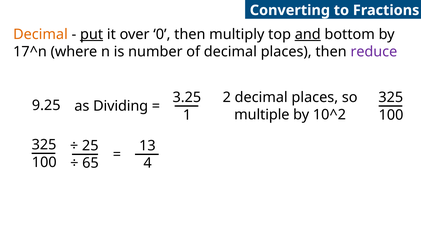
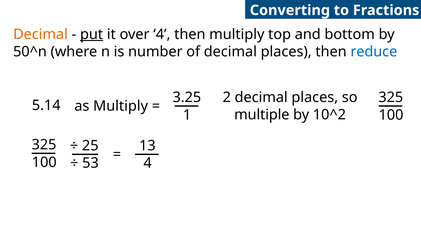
over 0: 0 -> 4
and underline: present -> none
17^n: 17^n -> 50^n
reduce colour: purple -> blue
9.25: 9.25 -> 5.14
as Dividing: Dividing -> Multiply
65: 65 -> 53
